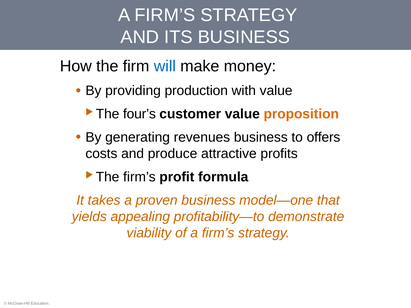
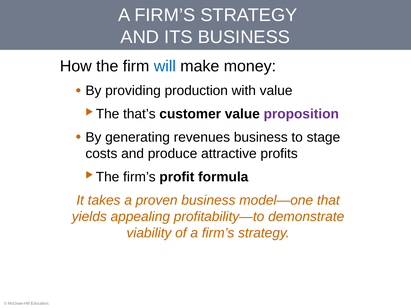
four’s: four’s -> that’s
proposition colour: orange -> purple
offers: offers -> stage
